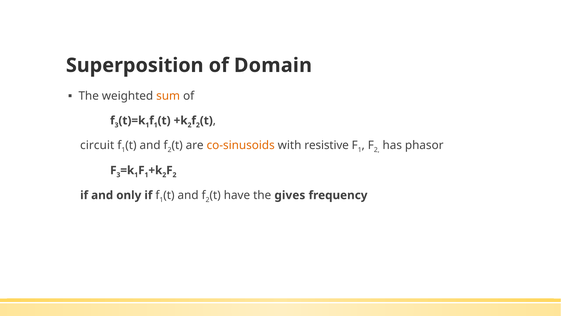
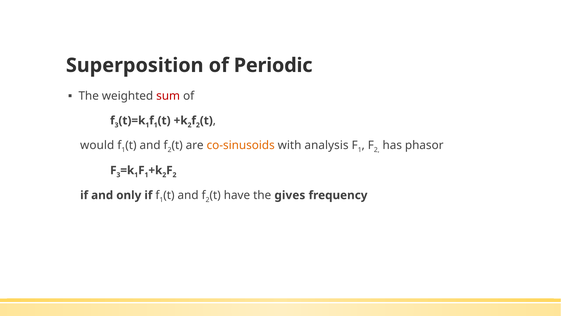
Domain: Domain -> Periodic
sum colour: orange -> red
circuit: circuit -> would
resistive: resistive -> analysis
